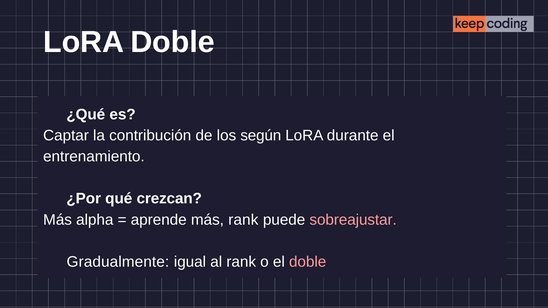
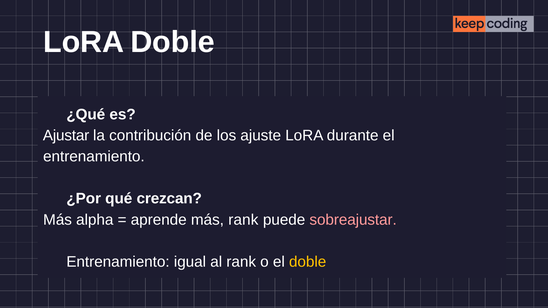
Captar: Captar -> Ajustar
según: según -> ajuste
Gradualmente at (118, 262): Gradualmente -> Entrenamiento
doble at (308, 262) colour: pink -> yellow
